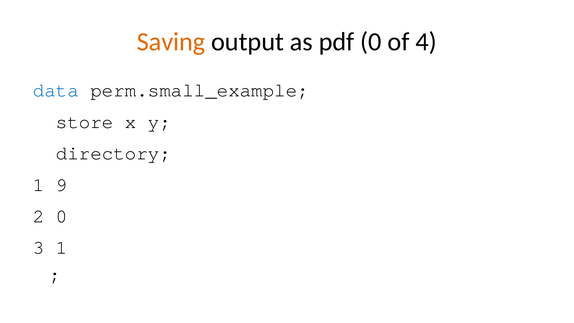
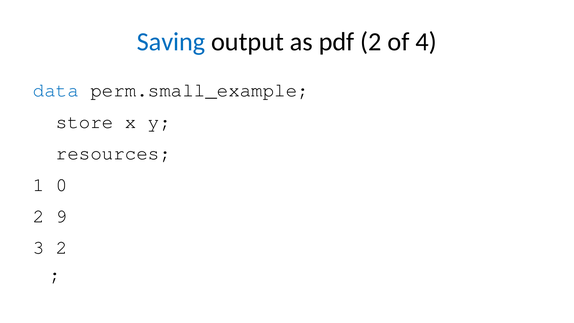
Saving colour: orange -> blue
pdf 0: 0 -> 2
directory: directory -> resources
9: 9 -> 0
2 0: 0 -> 9
3 1: 1 -> 2
